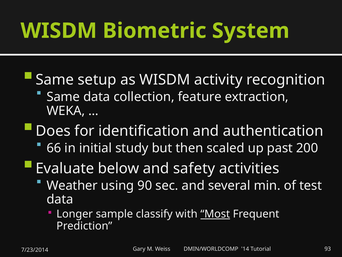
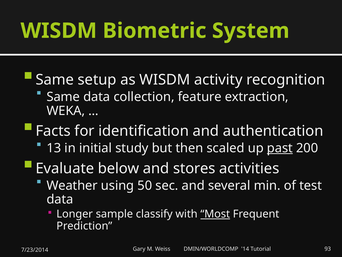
Does: Does -> Facts
66: 66 -> 13
past underline: none -> present
safety: safety -> stores
90: 90 -> 50
